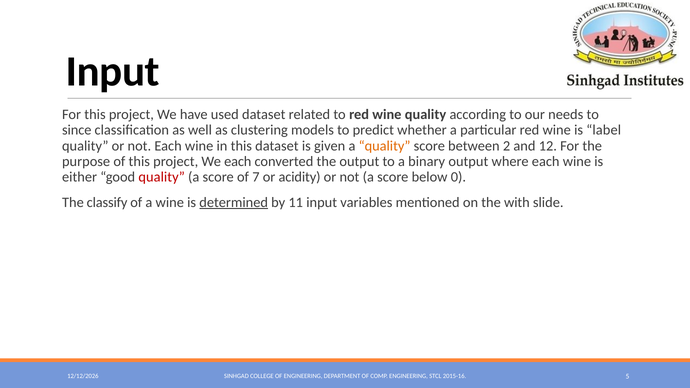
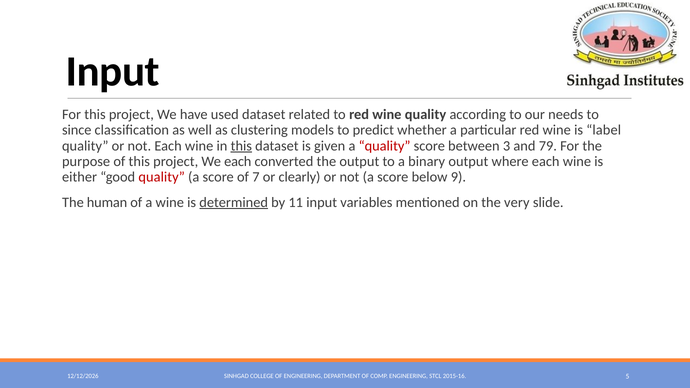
this at (241, 146) underline: none -> present
quality at (385, 146) colour: orange -> red
2: 2 -> 3
12: 12 -> 79
acidity: acidity -> clearly
0: 0 -> 9
classify: classify -> human
with: with -> very
